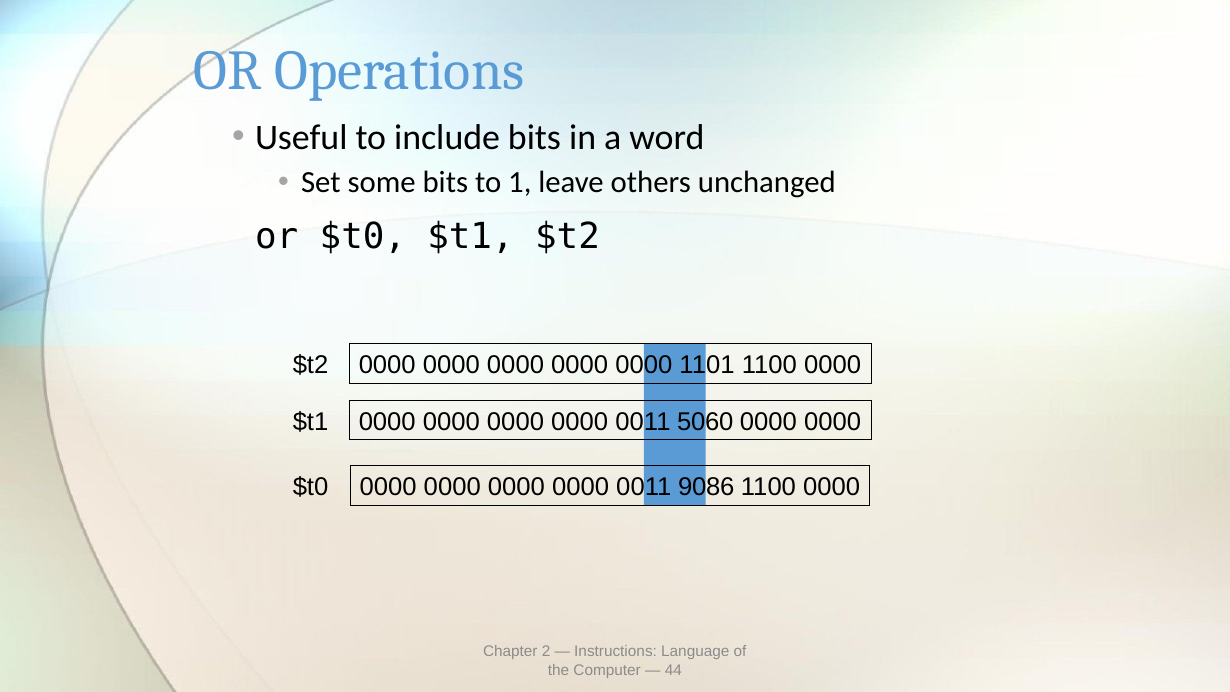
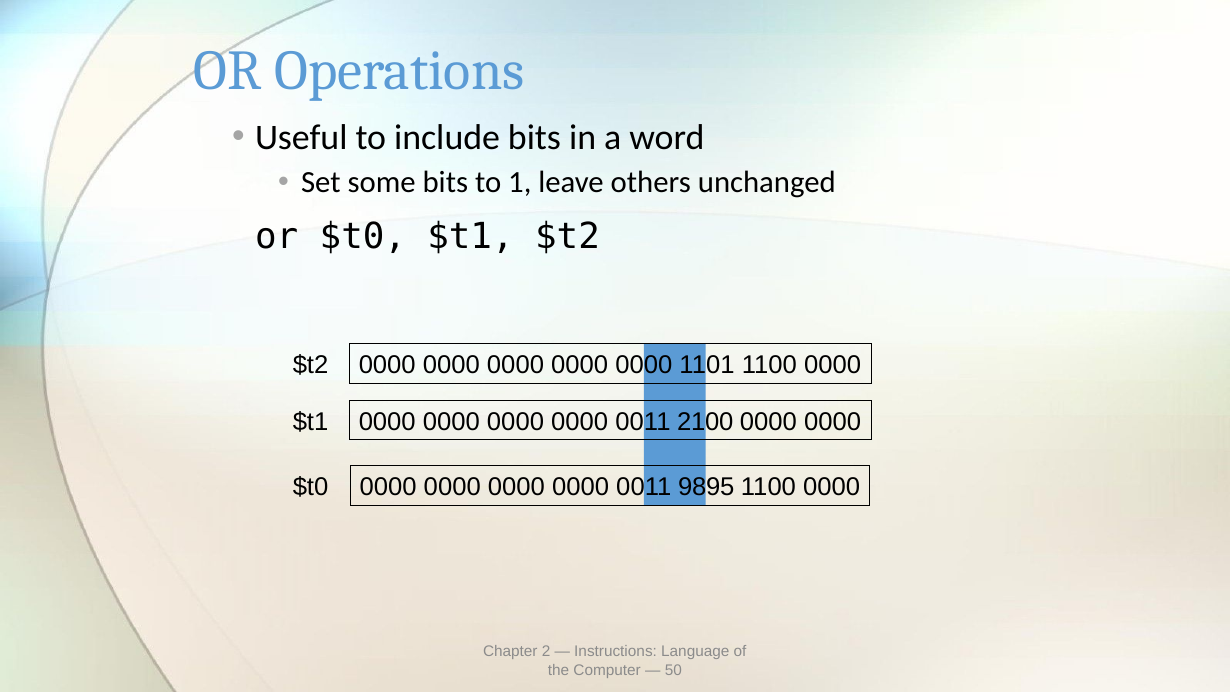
5060: 5060 -> 2100
9086: 9086 -> 9895
44: 44 -> 50
